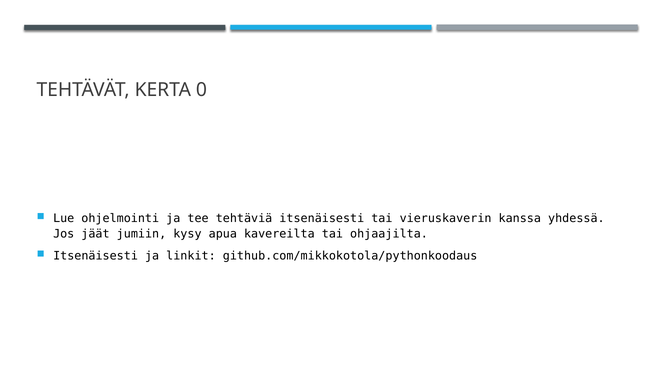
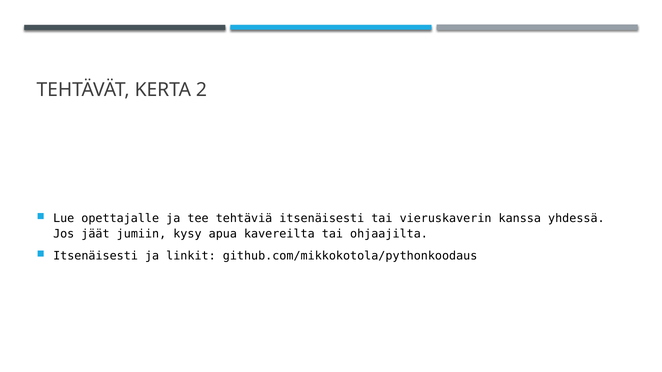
0: 0 -> 2
ohjelmointi: ohjelmointi -> opettajalle
